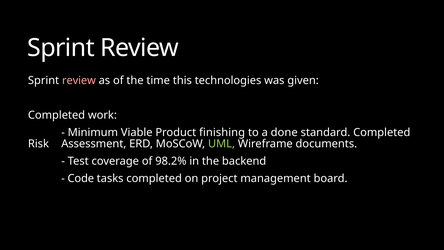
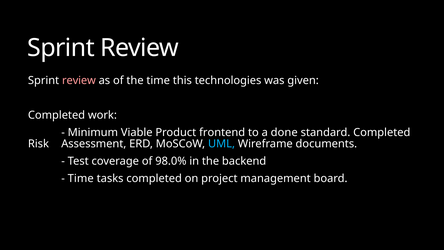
finishing: finishing -> frontend
UML colour: light green -> light blue
98.2%: 98.2% -> 98.0%
Code at (81, 178): Code -> Time
